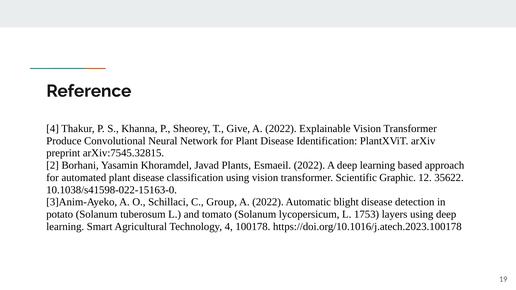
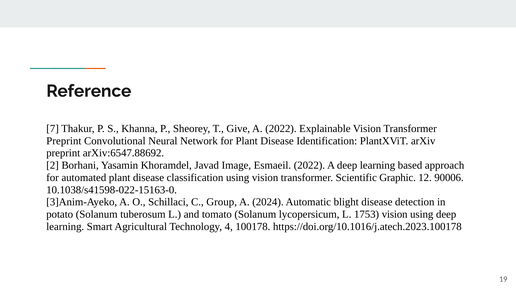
4 at (53, 129): 4 -> 7
Produce at (64, 141): Produce -> Preprint
arXiv:7545.32815: arXiv:7545.32815 -> arXiv:6547.88692
Plants: Plants -> Image
35622: 35622 -> 90006
2022 at (268, 202): 2022 -> 2024
1753 layers: layers -> vision
